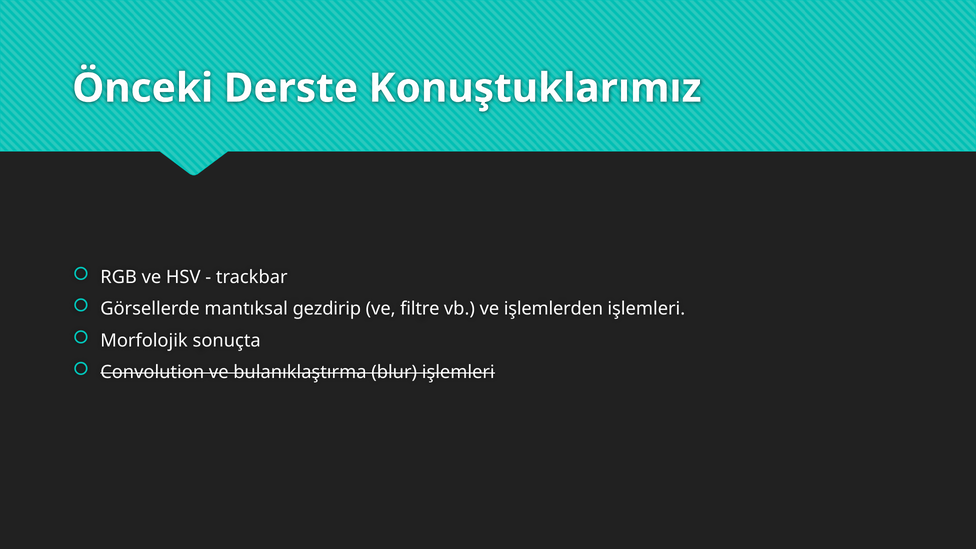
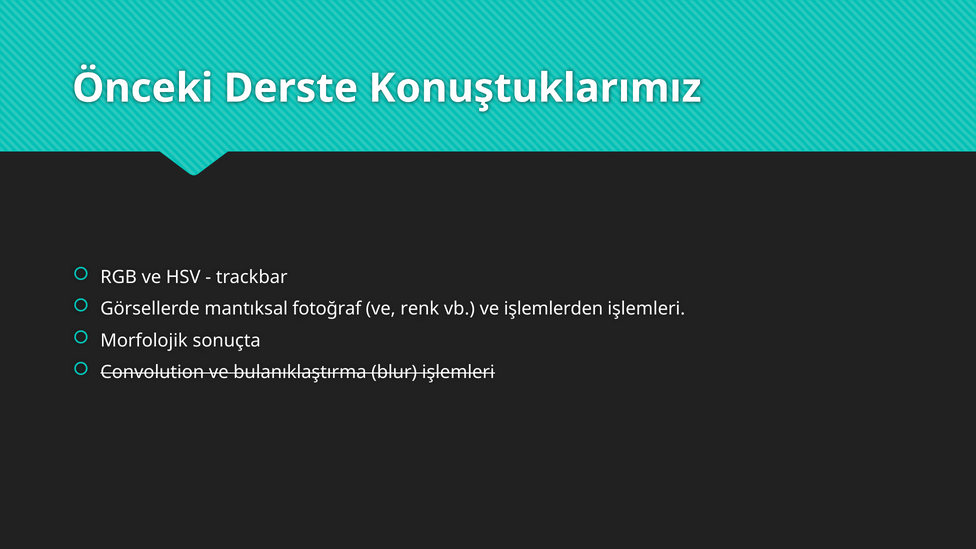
gezdirip: gezdirip -> fotoğraf
filtre: filtre -> renk
